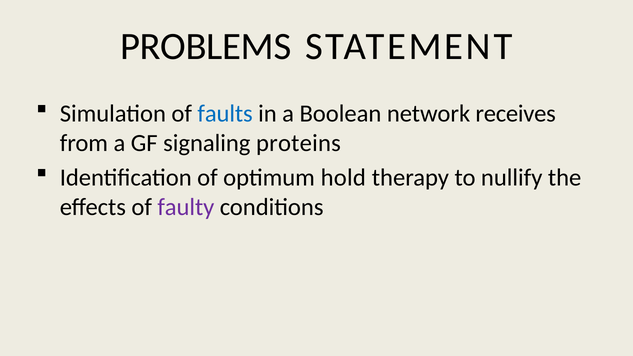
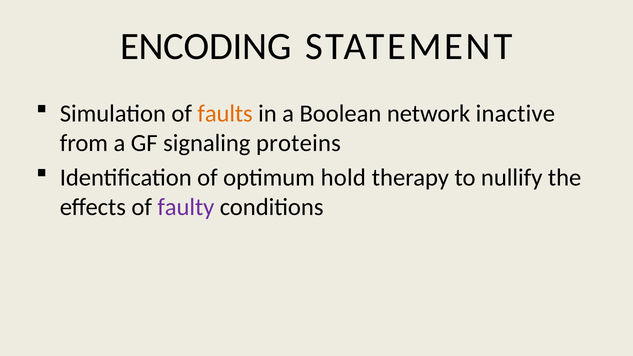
PROBLEMS: PROBLEMS -> ENCODING
faults colour: blue -> orange
receives: receives -> inactive
